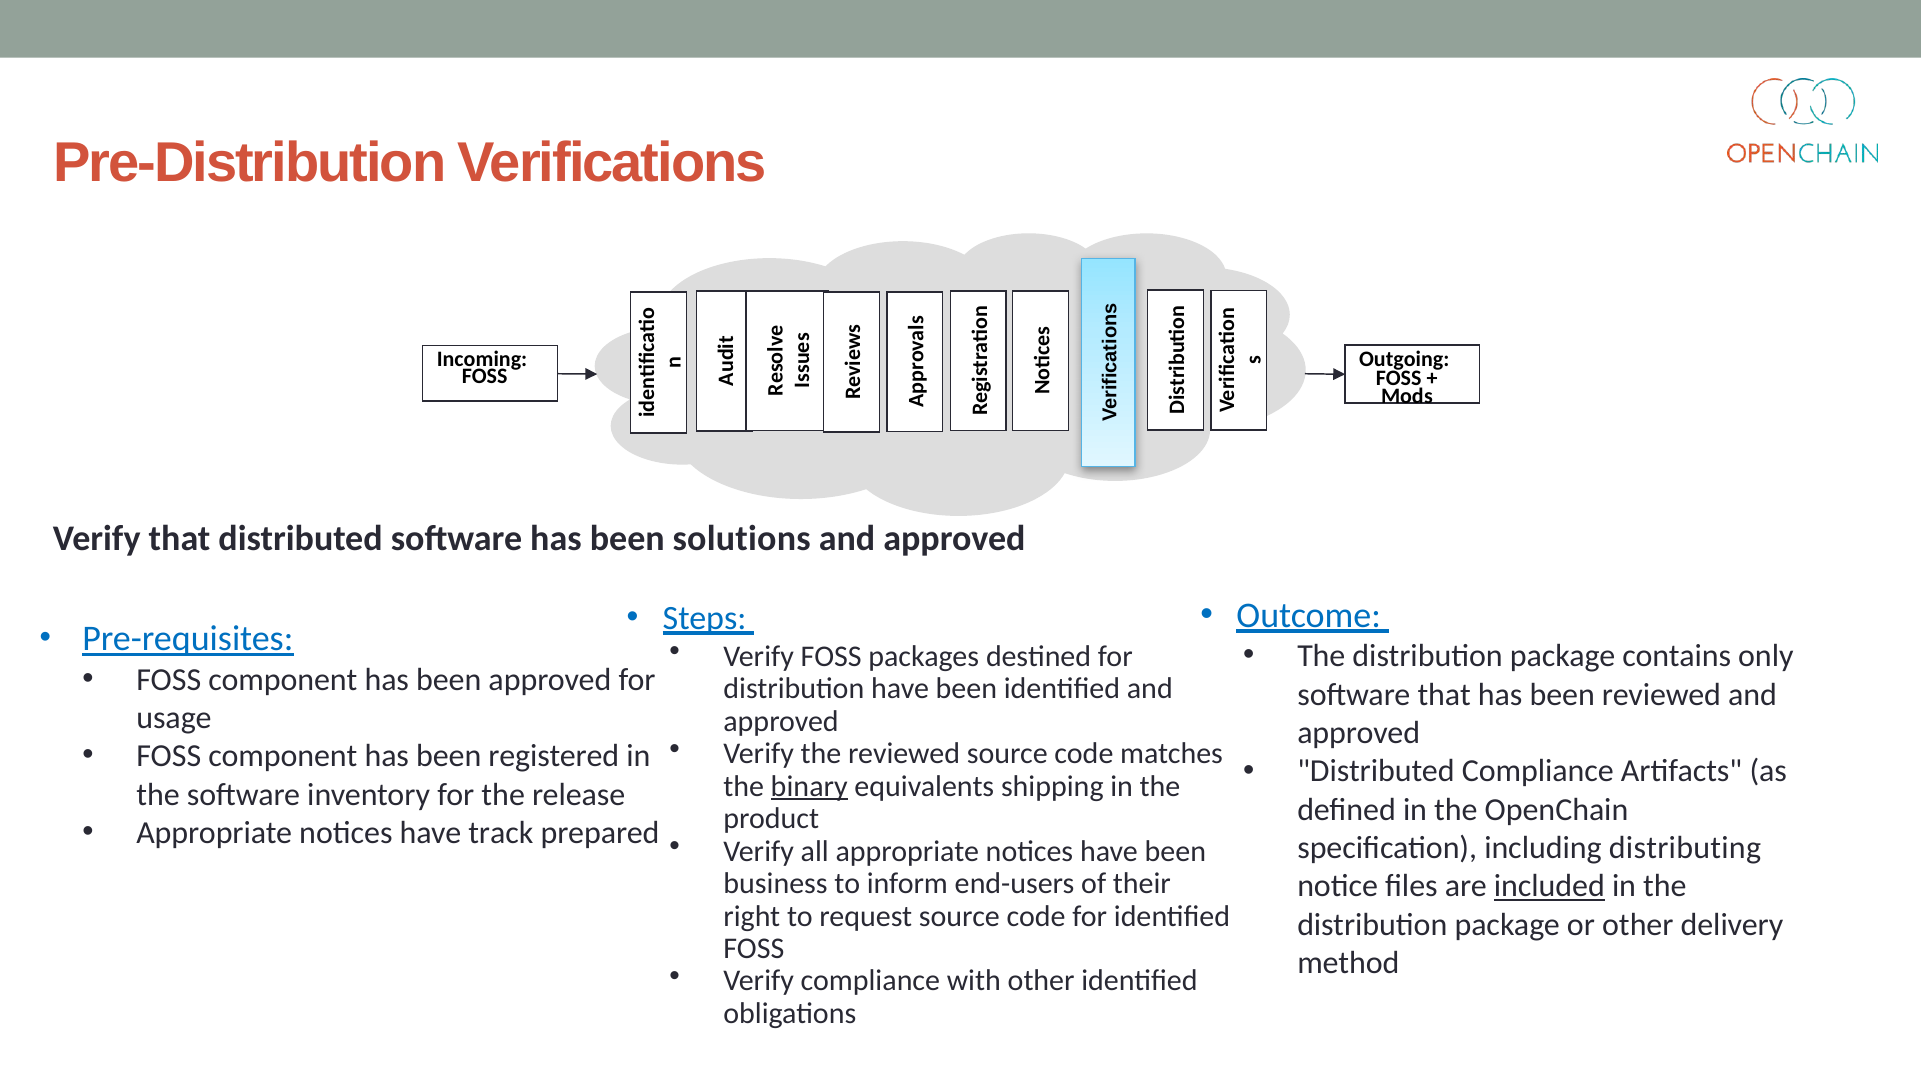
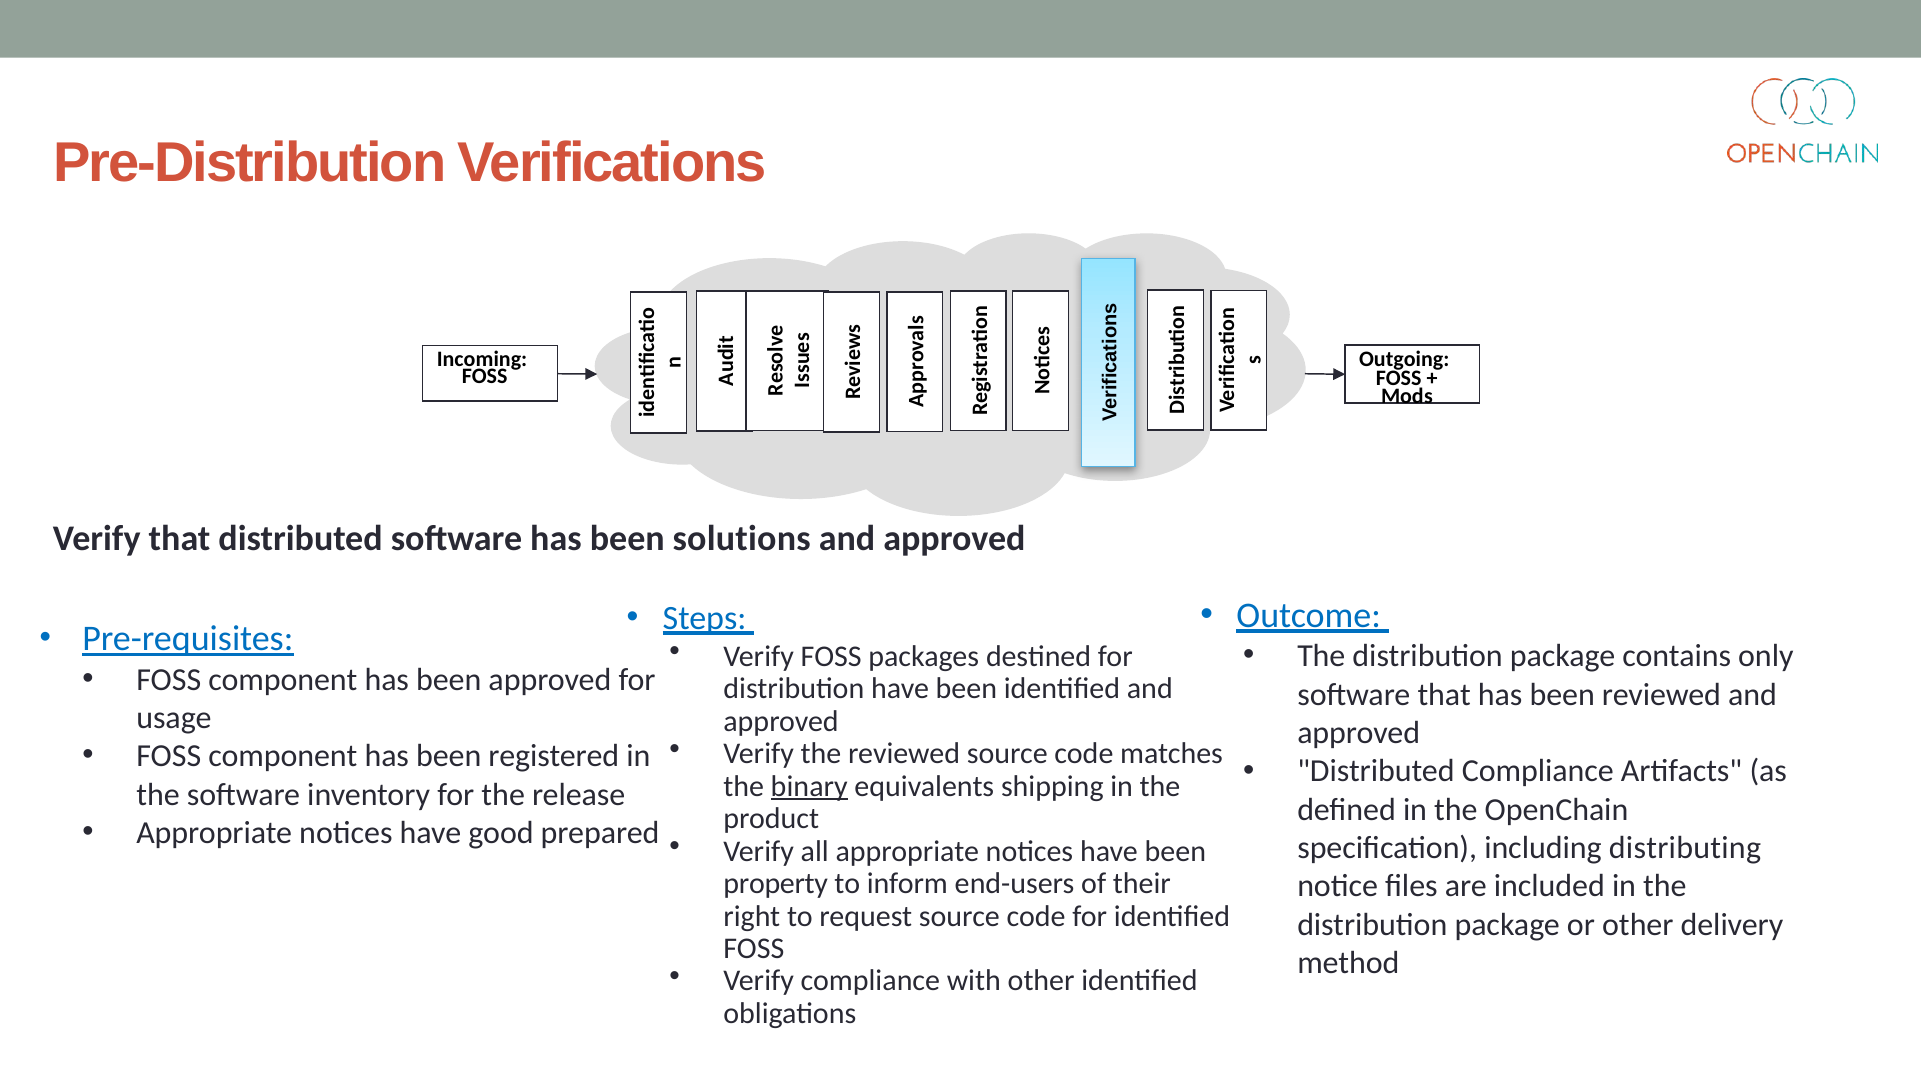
track: track -> good
business: business -> property
included underline: present -> none
